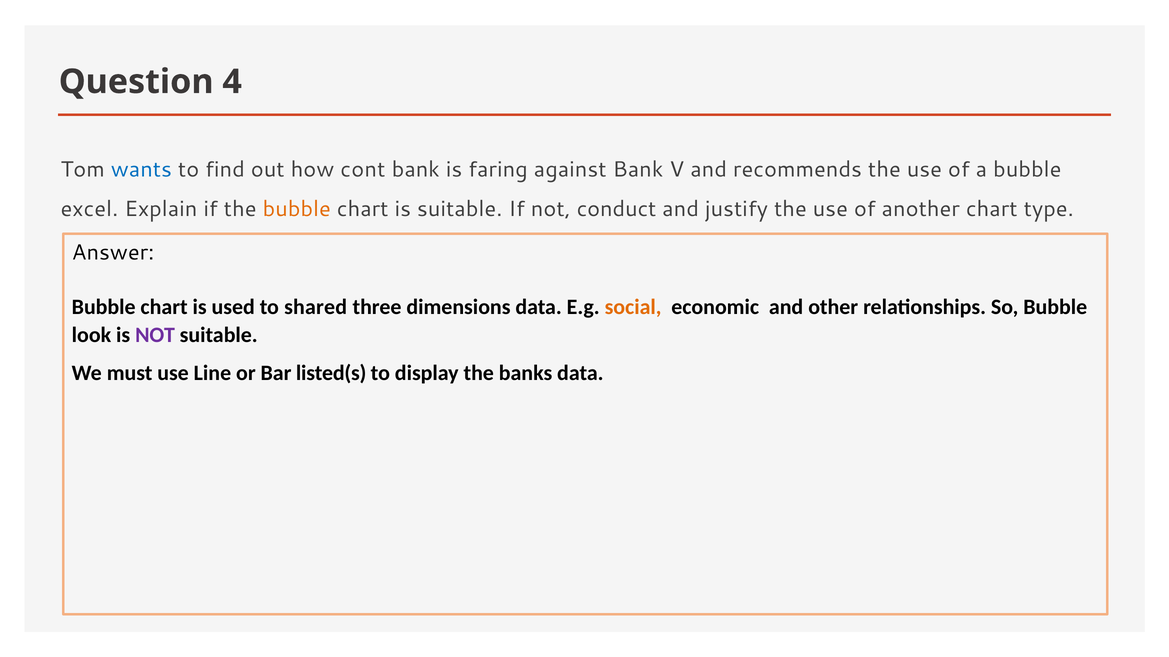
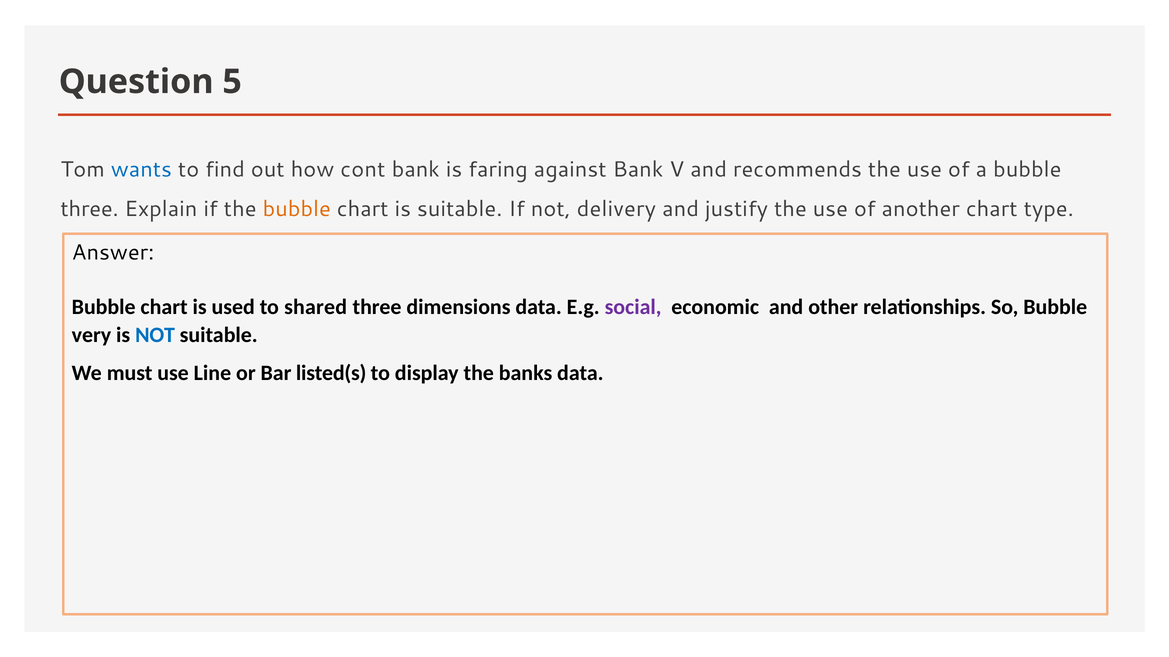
4: 4 -> 5
excel at (89, 209): excel -> three
conduct: conduct -> delivery
social colour: orange -> purple
look: look -> very
NOT at (155, 335) colour: purple -> blue
